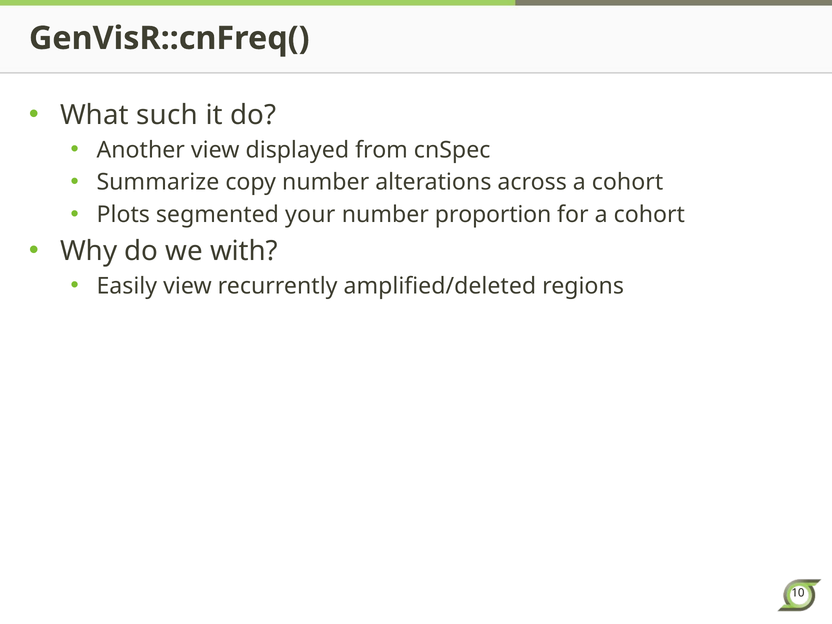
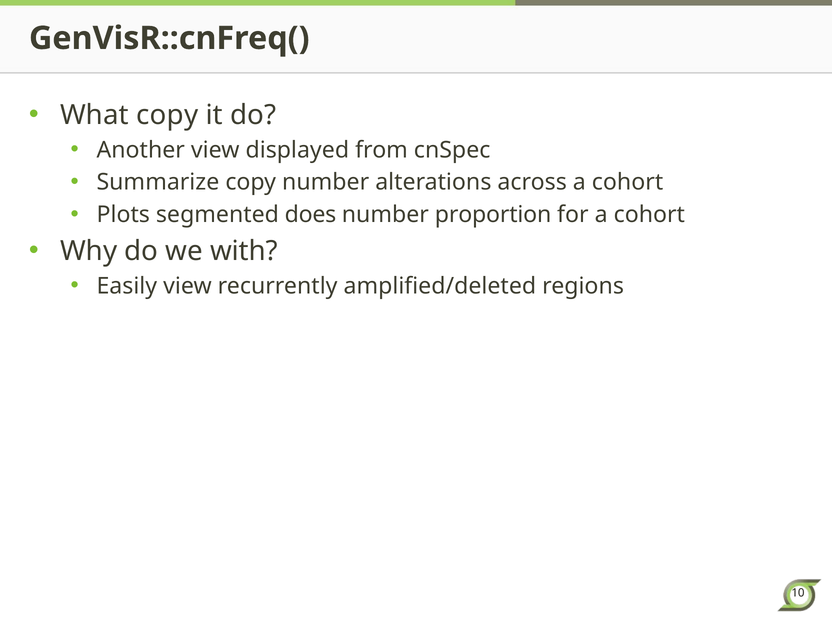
What such: such -> copy
your: your -> does
